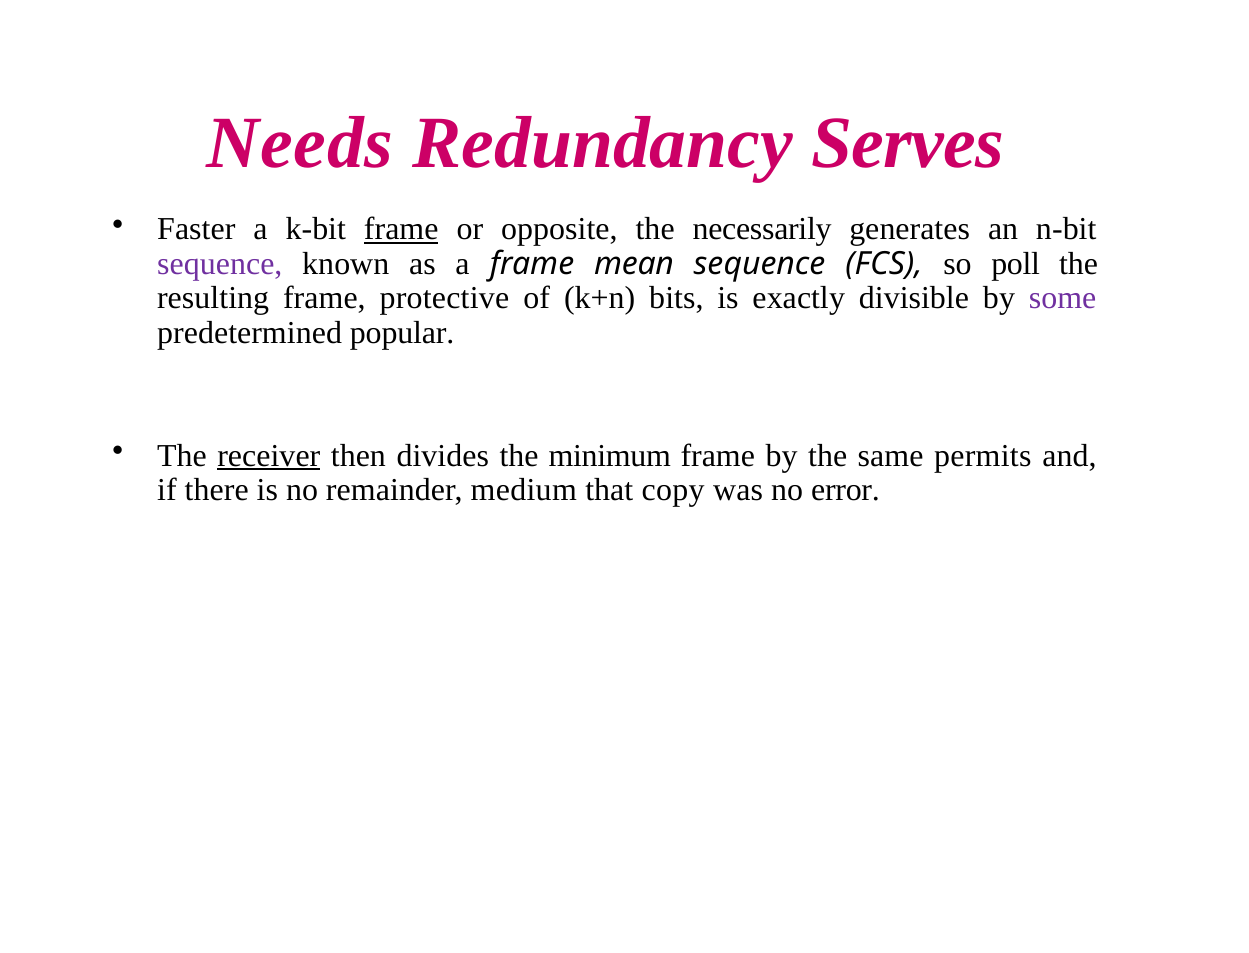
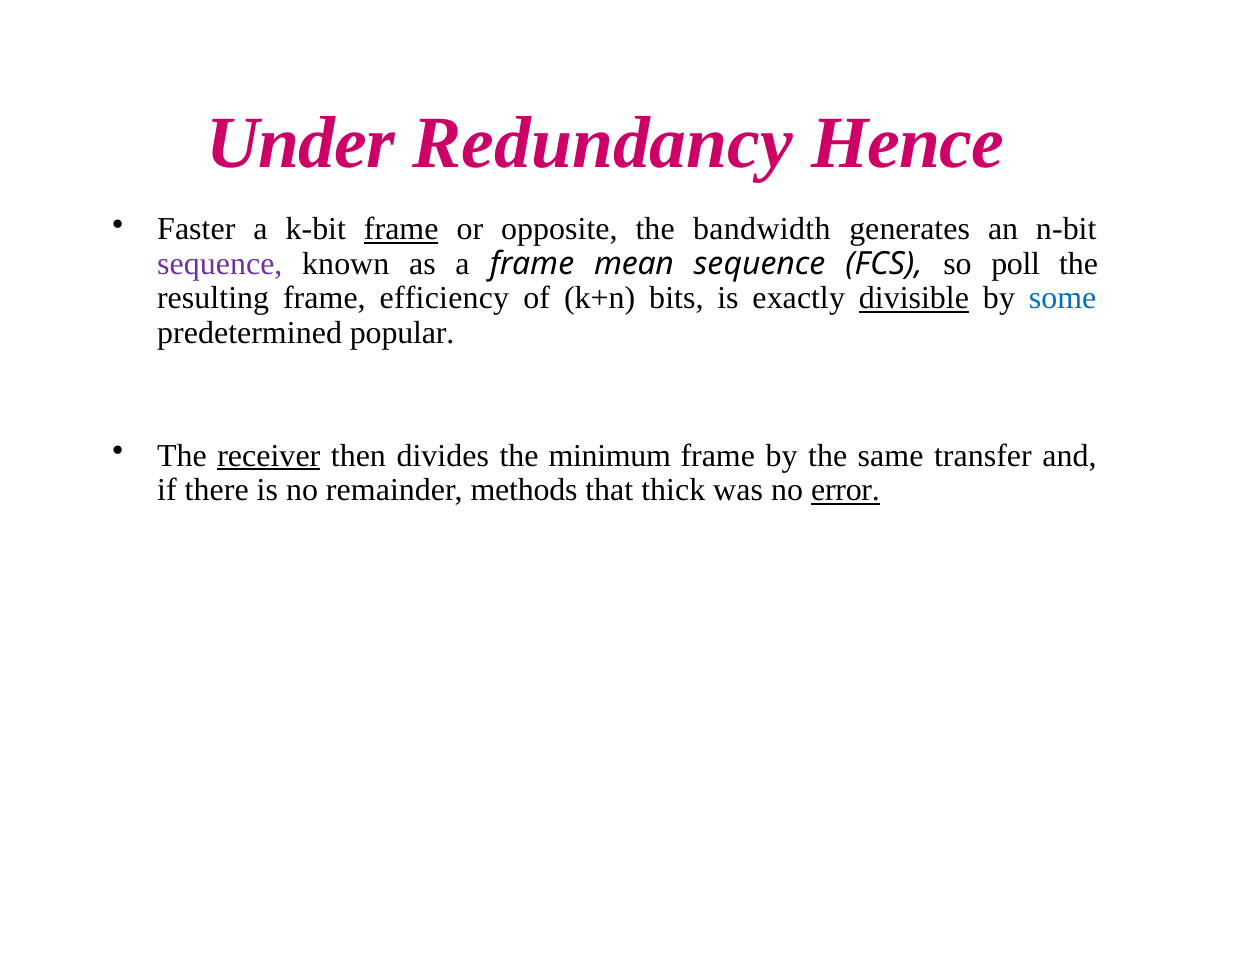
Needs: Needs -> Under
Serves: Serves -> Hence
necessarily: necessarily -> bandwidth
protective: protective -> efficiency
divisible underline: none -> present
some colour: purple -> blue
permits: permits -> transfer
medium: medium -> methods
copy: copy -> thick
error underline: none -> present
